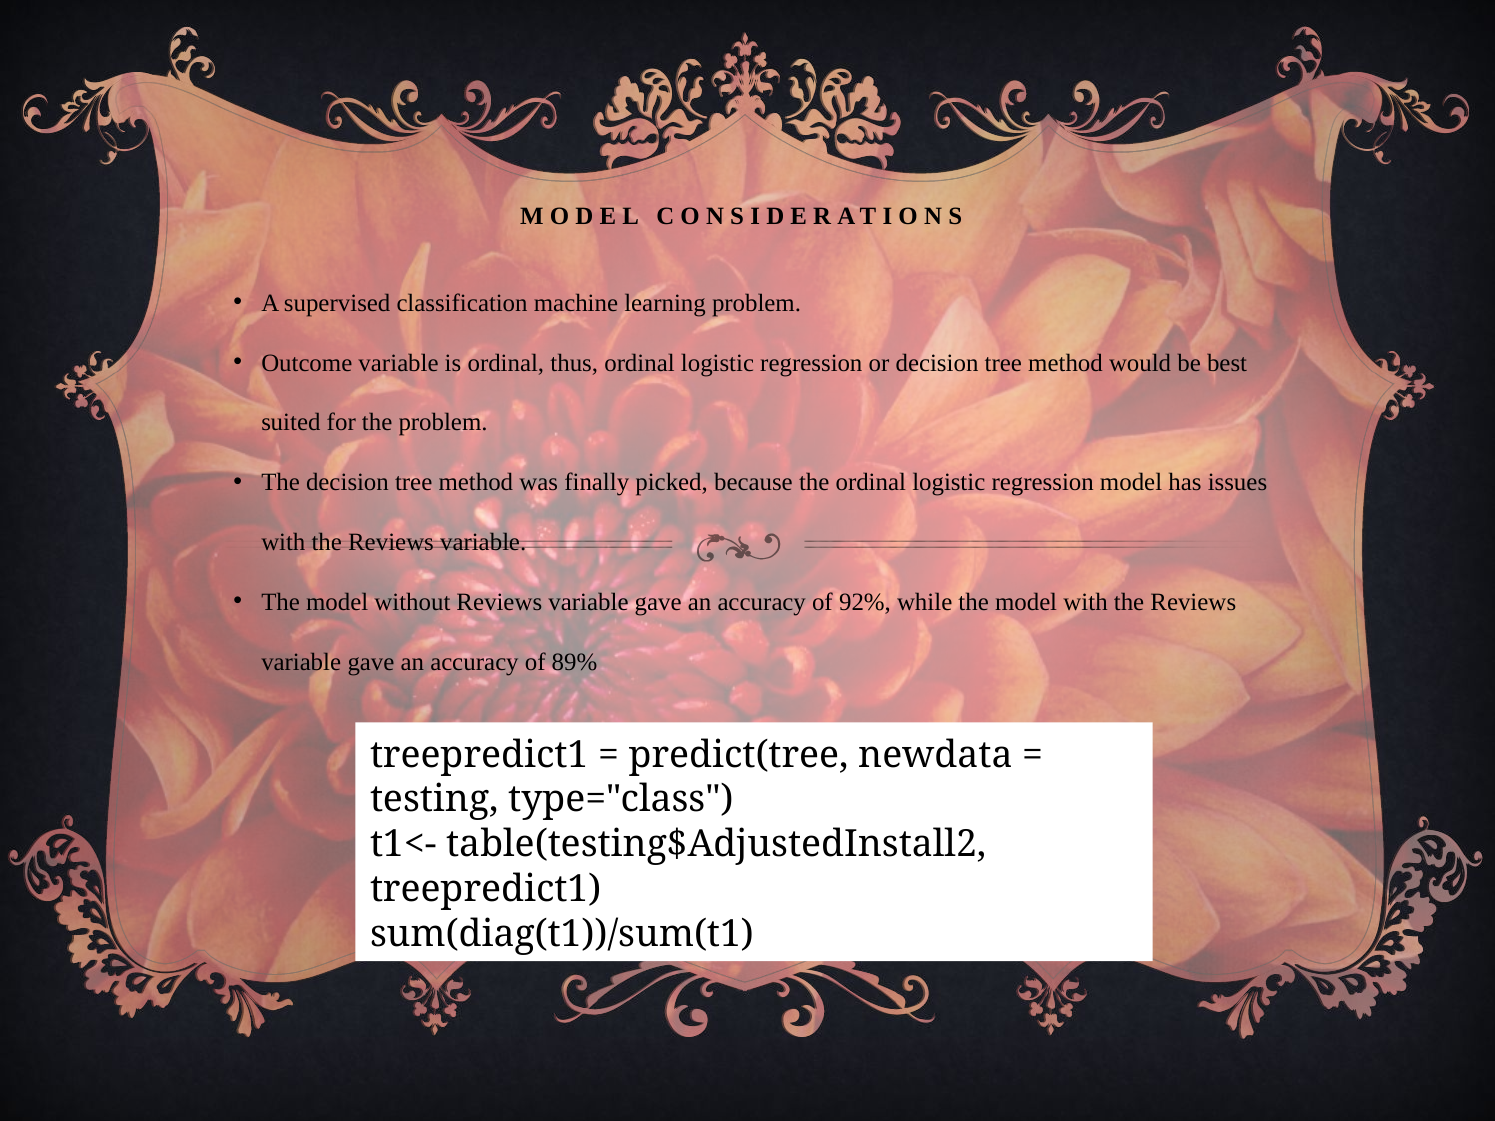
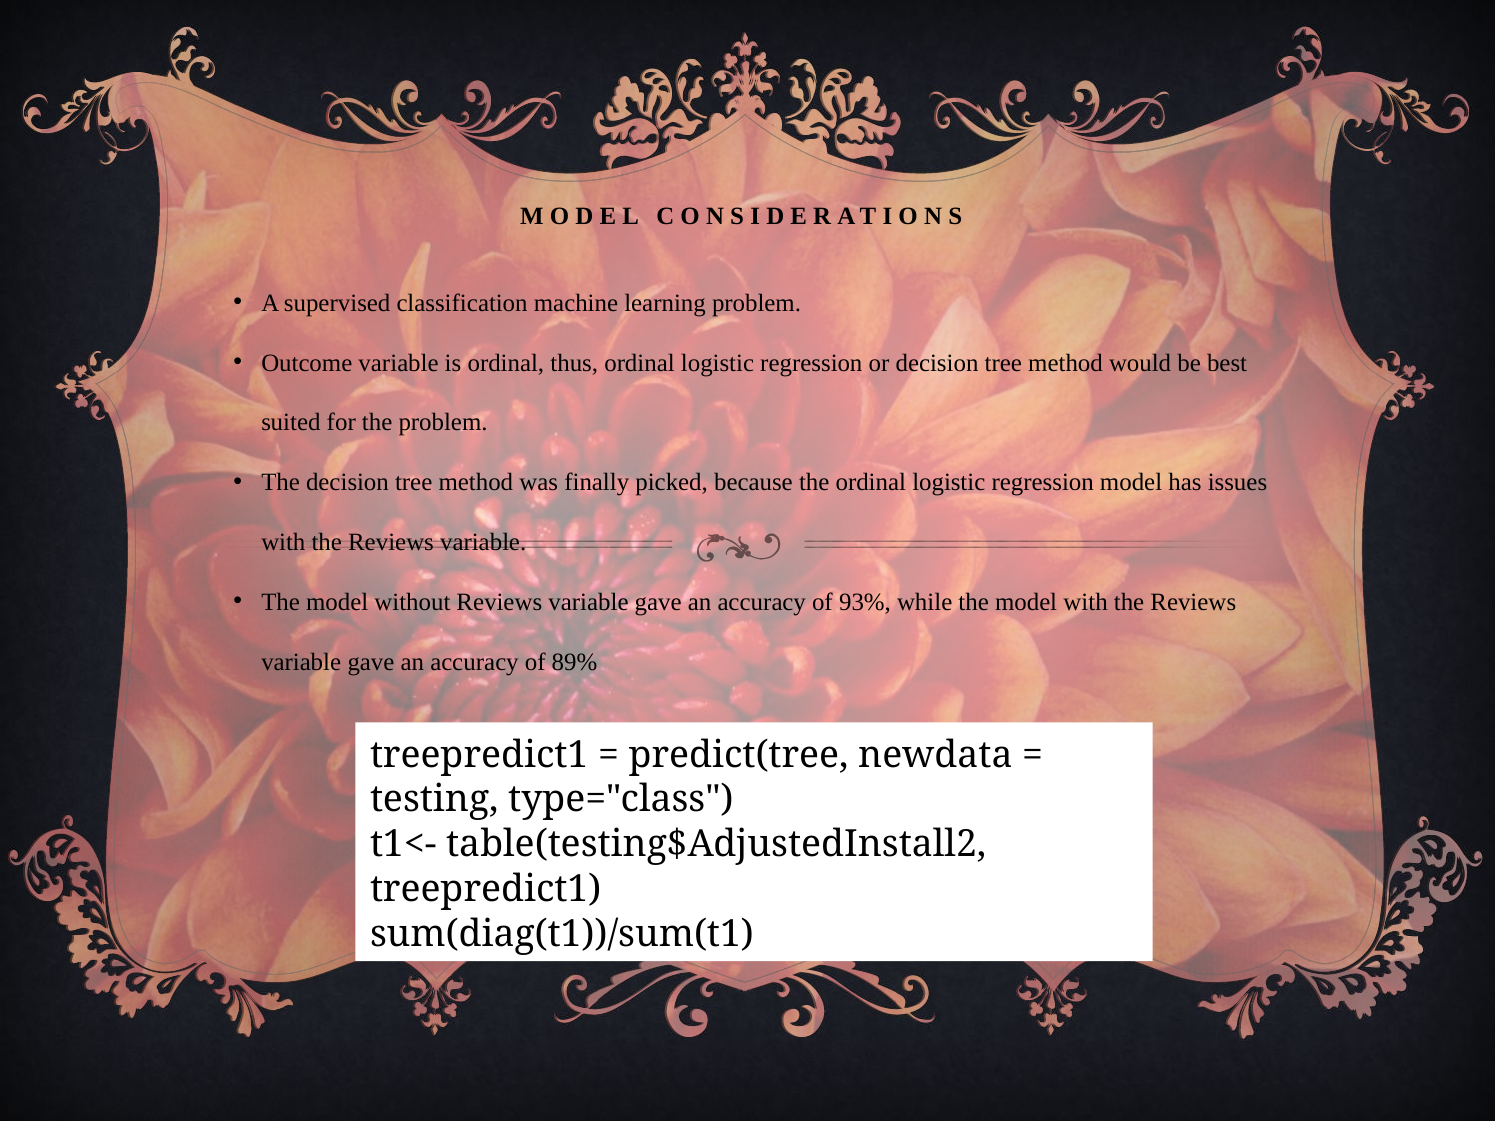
92%: 92% -> 93%
